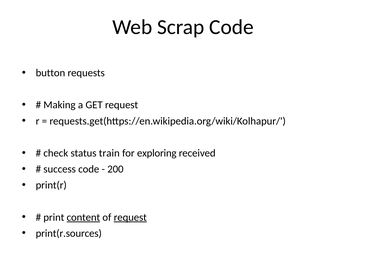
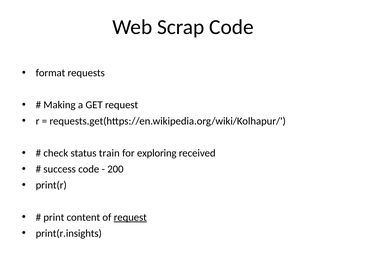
button: button -> format
content underline: present -> none
print(r.sources: print(r.sources -> print(r.insights
